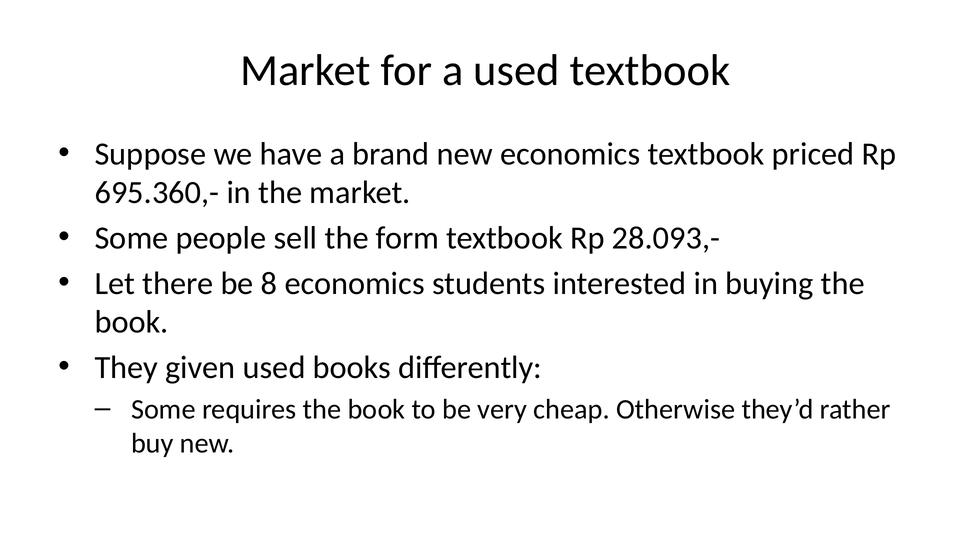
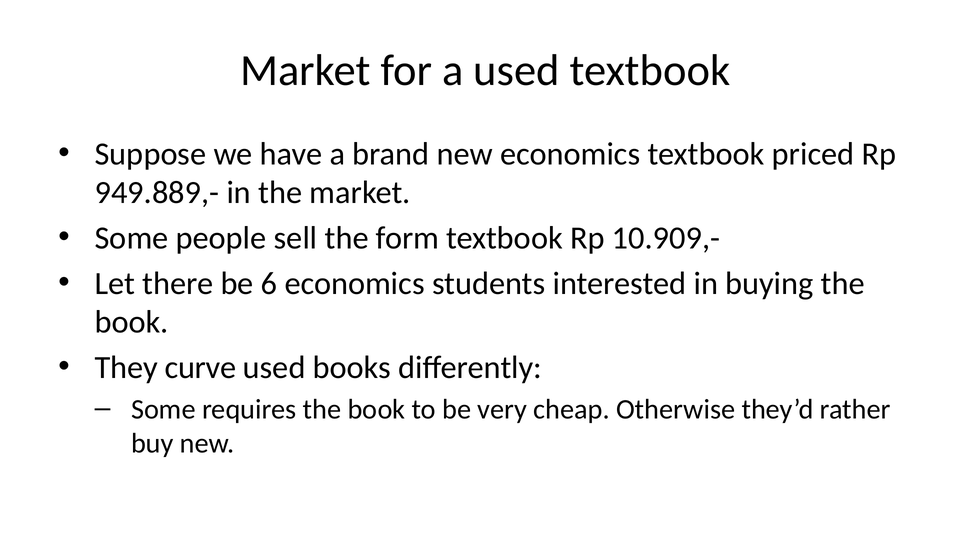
695.360,-: 695.360,- -> 949.889,-
28.093,-: 28.093,- -> 10.909,-
8: 8 -> 6
given: given -> curve
